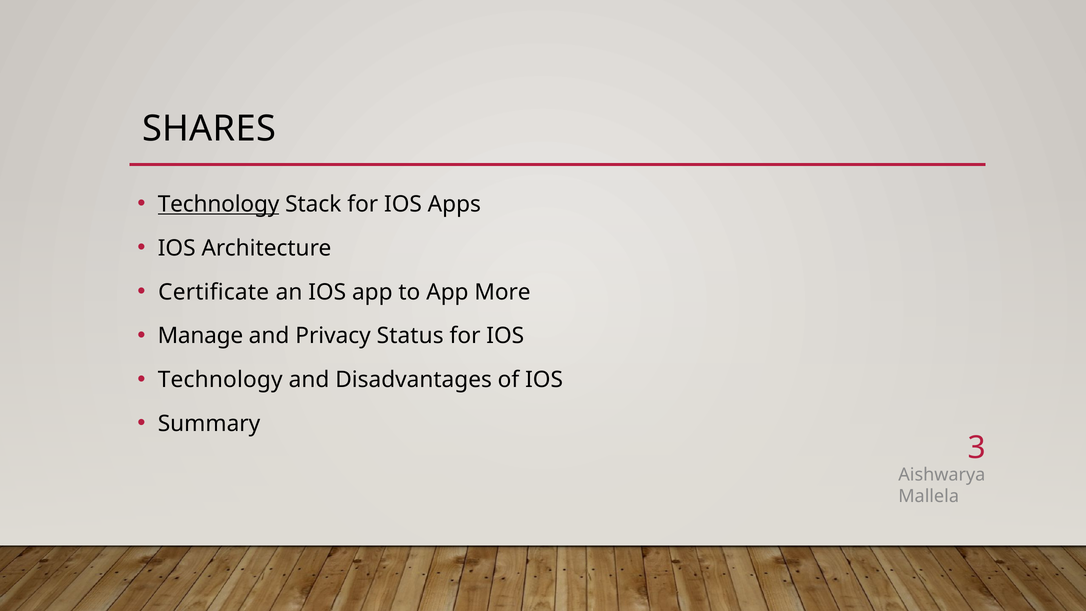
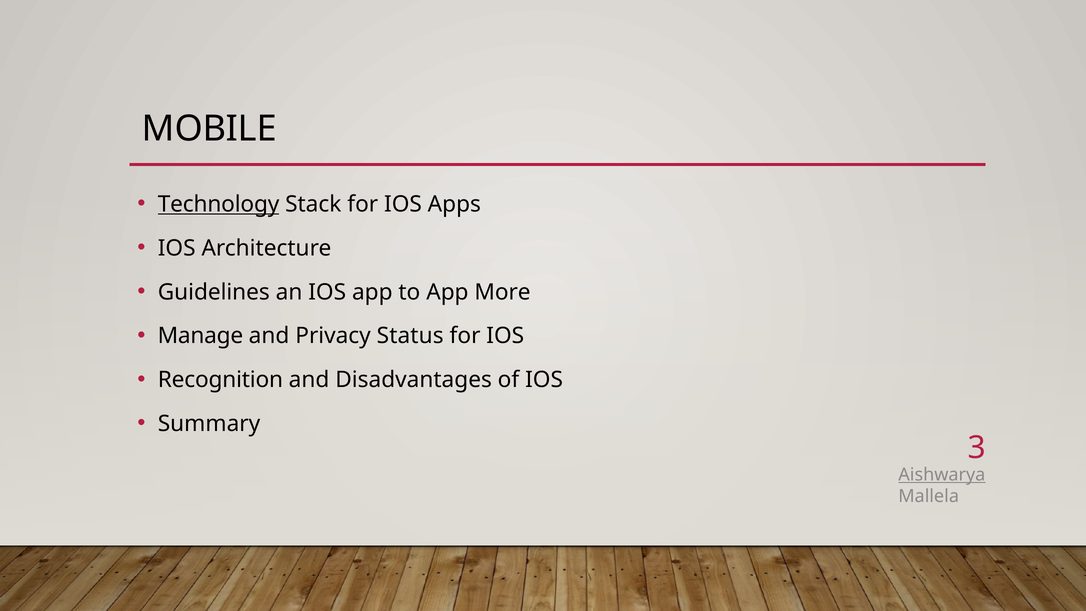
SHARES: SHARES -> MOBILE
Certificate: Certificate -> Guidelines
Technology at (220, 380): Technology -> Recognition
Aishwarya underline: none -> present
